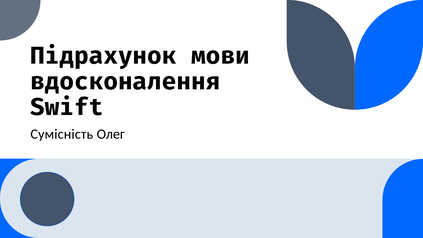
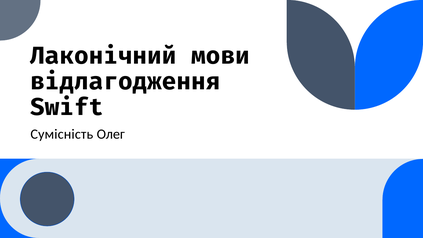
Підрахунок: Підрахунок -> Лаконічний
вдосконалення: вдосконалення -> відлагодження
